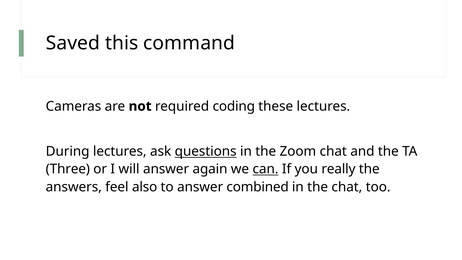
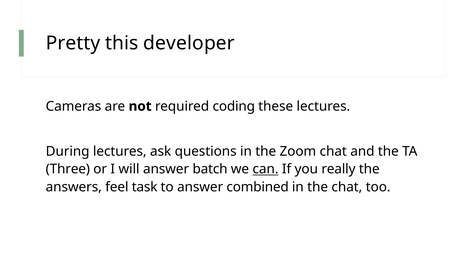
Saved: Saved -> Pretty
command: command -> developer
questions underline: present -> none
again: again -> batch
also: also -> task
